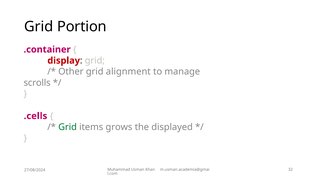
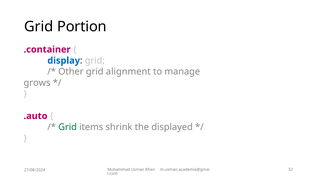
display colour: red -> blue
scrolls: scrolls -> grows
.cells: .cells -> .auto
grows: grows -> shrink
